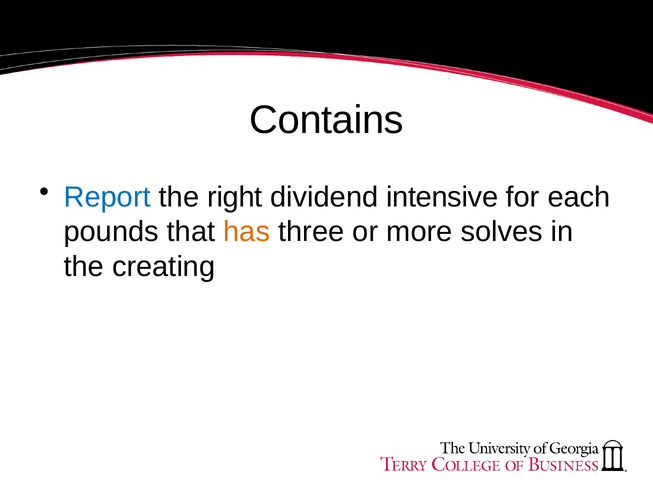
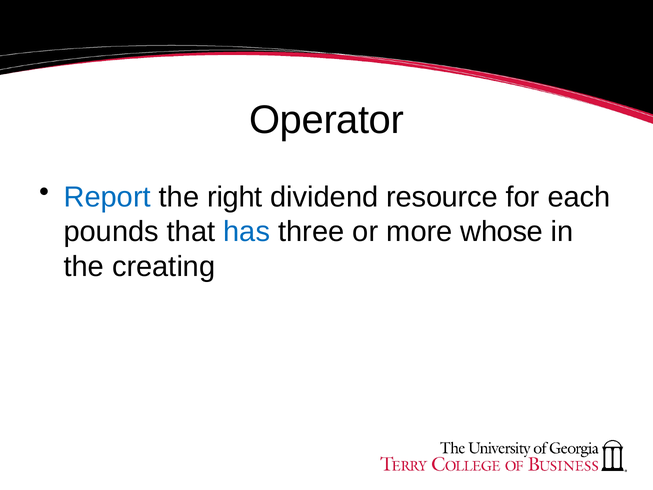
Contains: Contains -> Operator
intensive: intensive -> resource
has colour: orange -> blue
solves: solves -> whose
